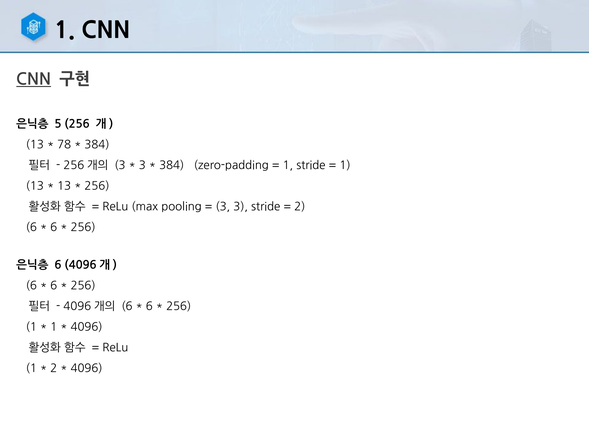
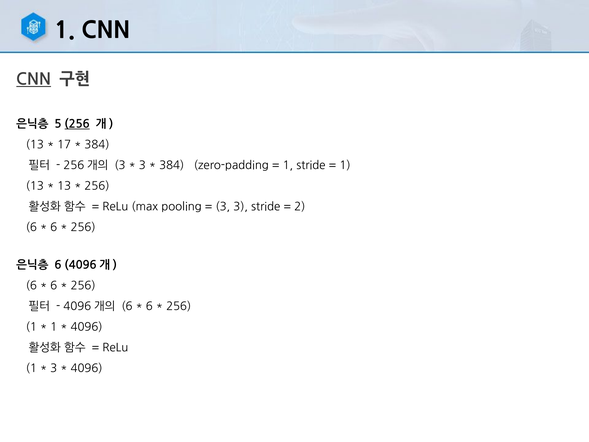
256 at (77, 124) underline: none -> present
78: 78 -> 17
2 at (54, 368): 2 -> 3
